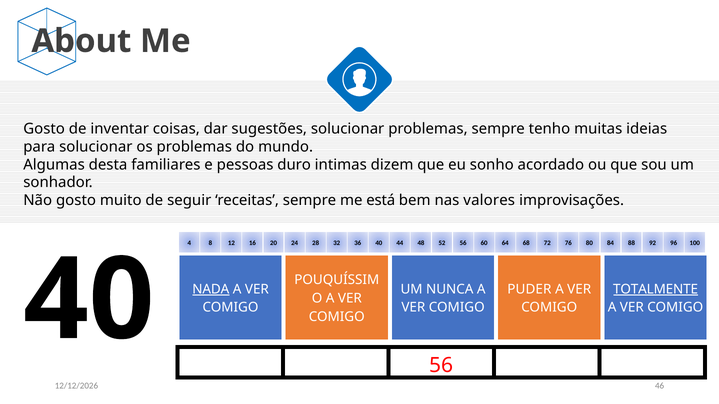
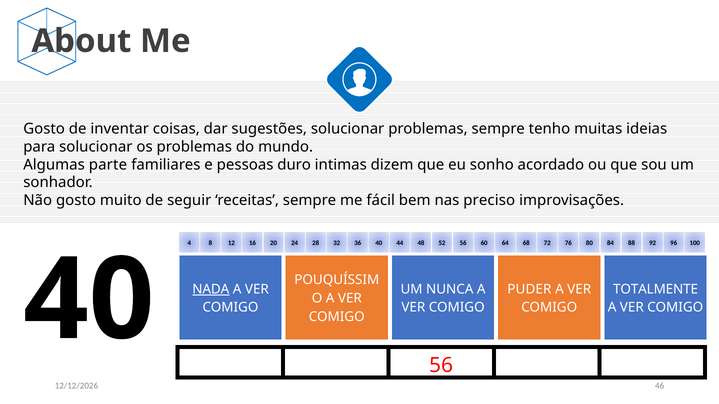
desta: desta -> parte
está: está -> fácil
valores: valores -> preciso
TOTALMENTE underline: present -> none
